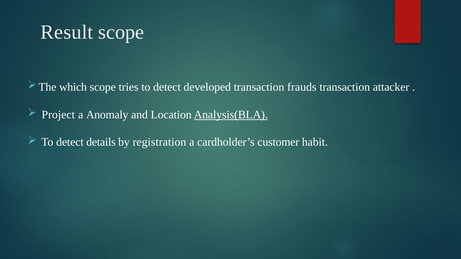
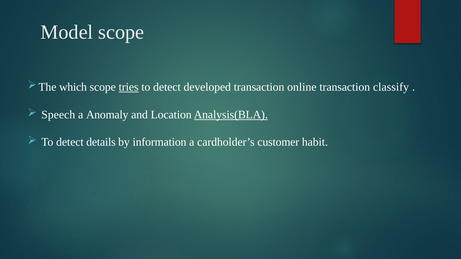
Result: Result -> Model
tries underline: none -> present
frauds: frauds -> online
attacker: attacker -> classify
Project: Project -> Speech
registration: registration -> information
